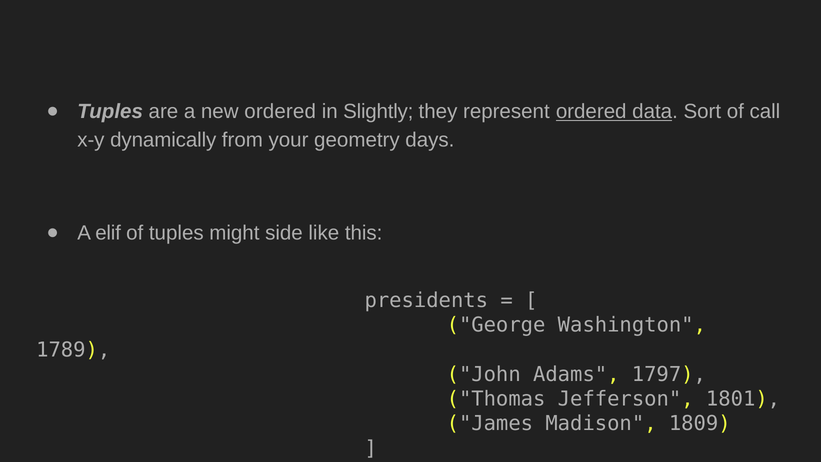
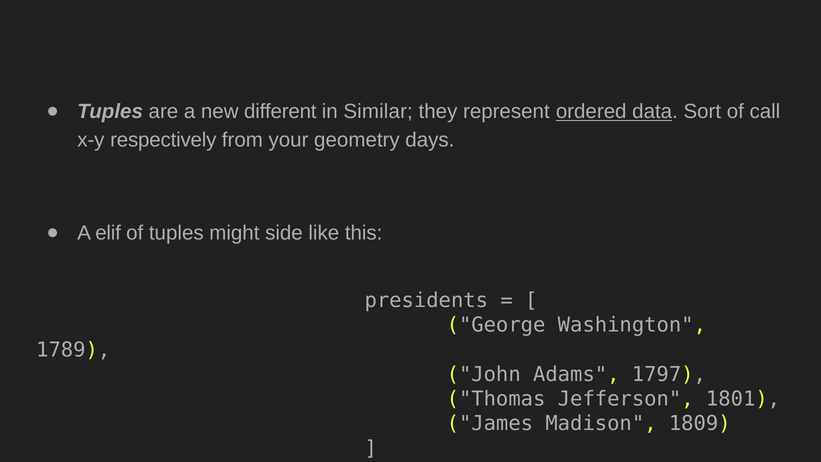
new ordered: ordered -> different
Slightly: Slightly -> Similar
dynamically: dynamically -> respectively
